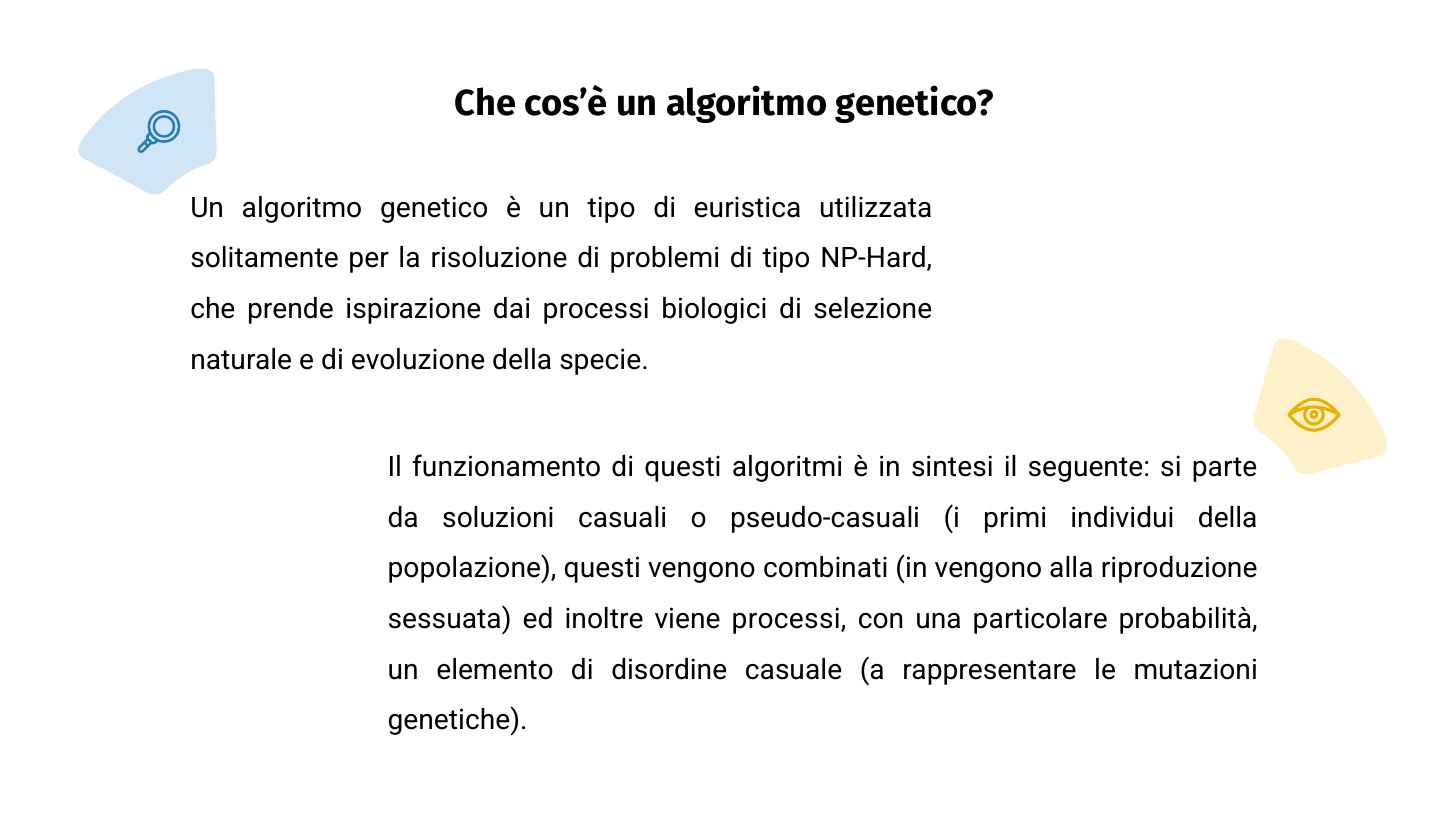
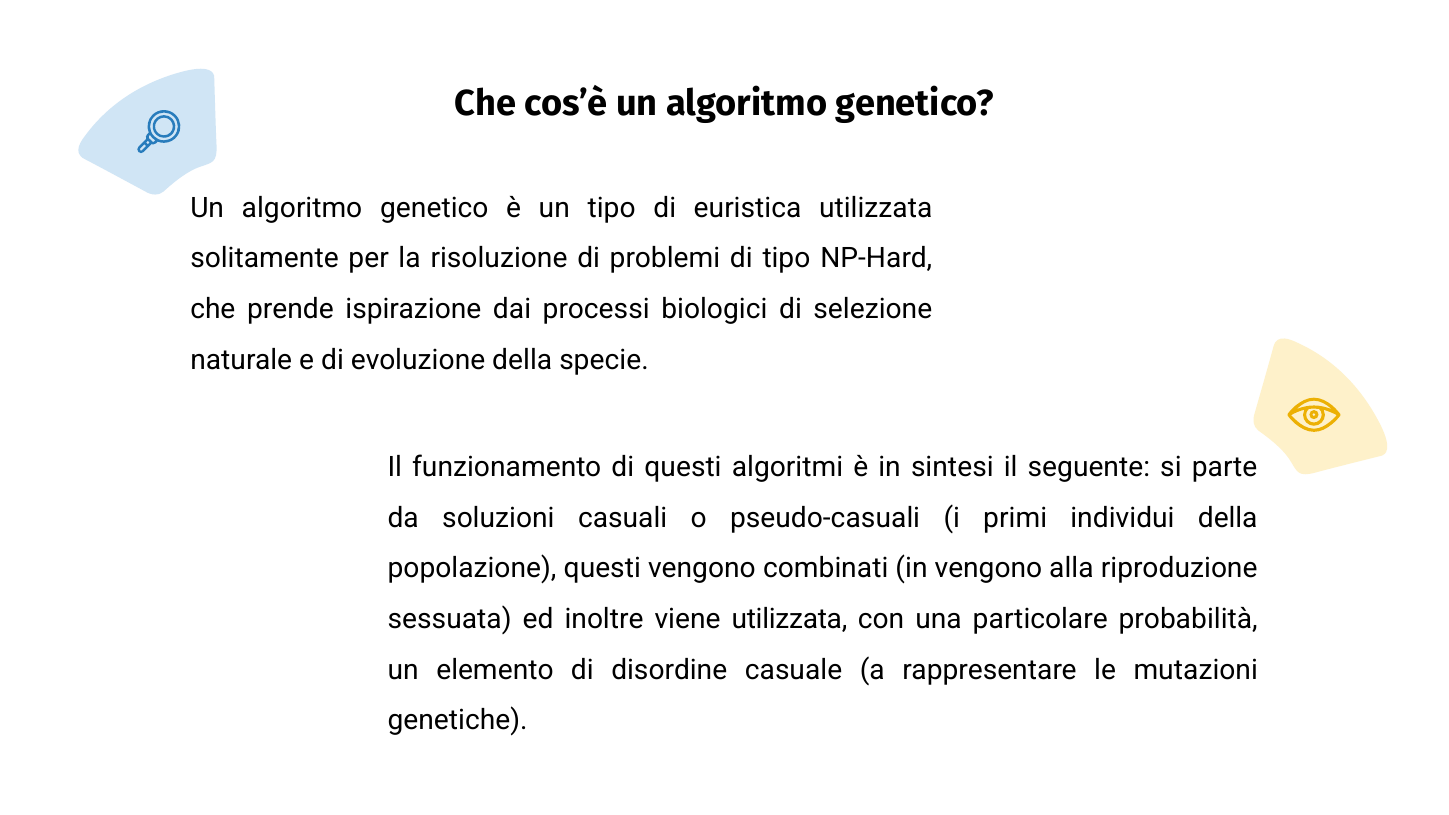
viene processi: processi -> utilizzata
